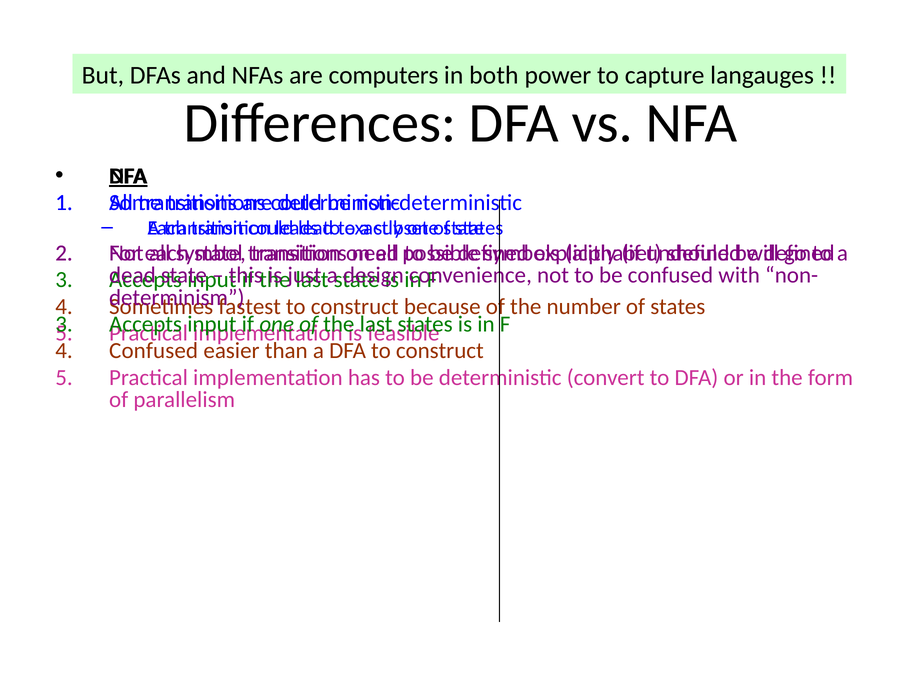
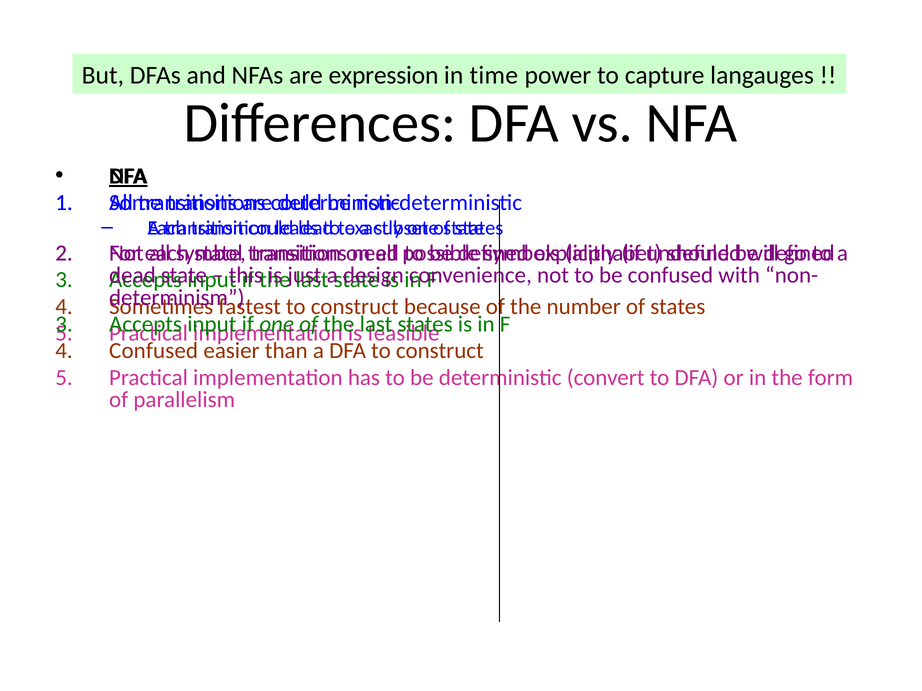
computers: computers -> expression
both: both -> time
